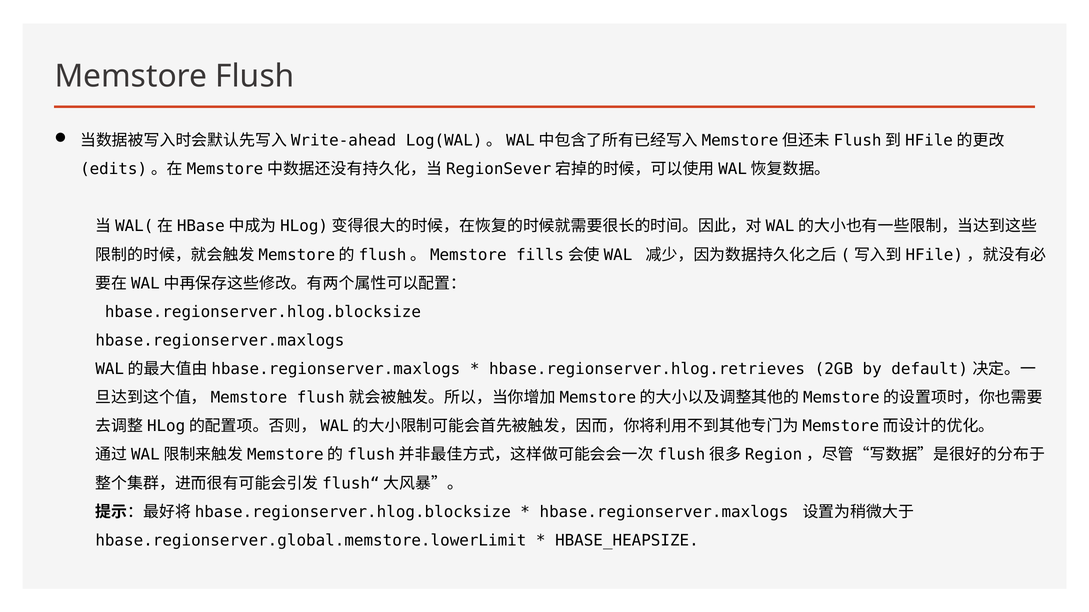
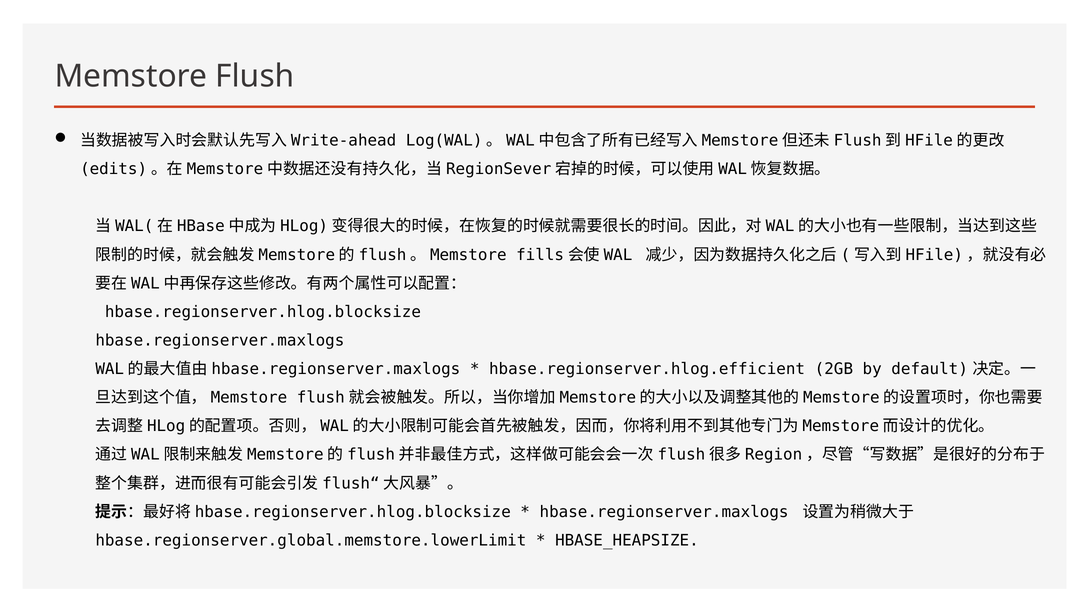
hbase.regionserver.hlog.retrieves: hbase.regionserver.hlog.retrieves -> hbase.regionserver.hlog.efficient
